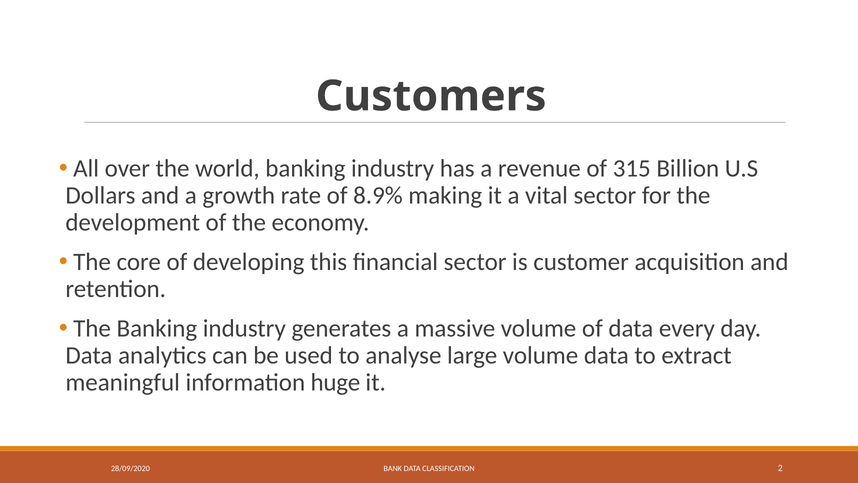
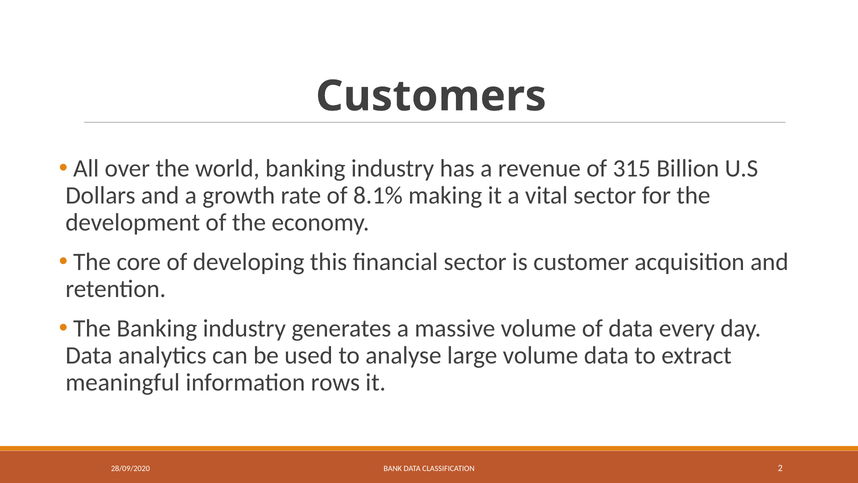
8.9%: 8.9% -> 8.1%
huge: huge -> rows
